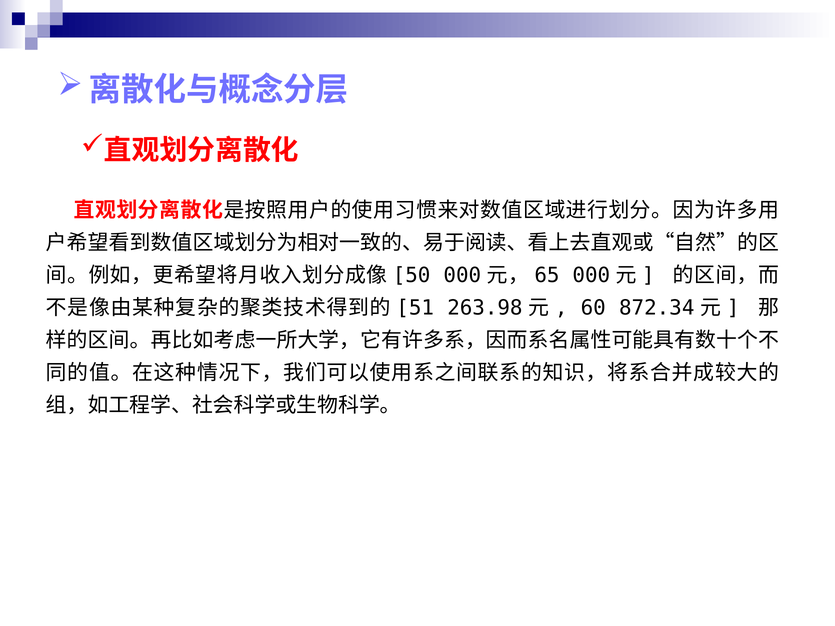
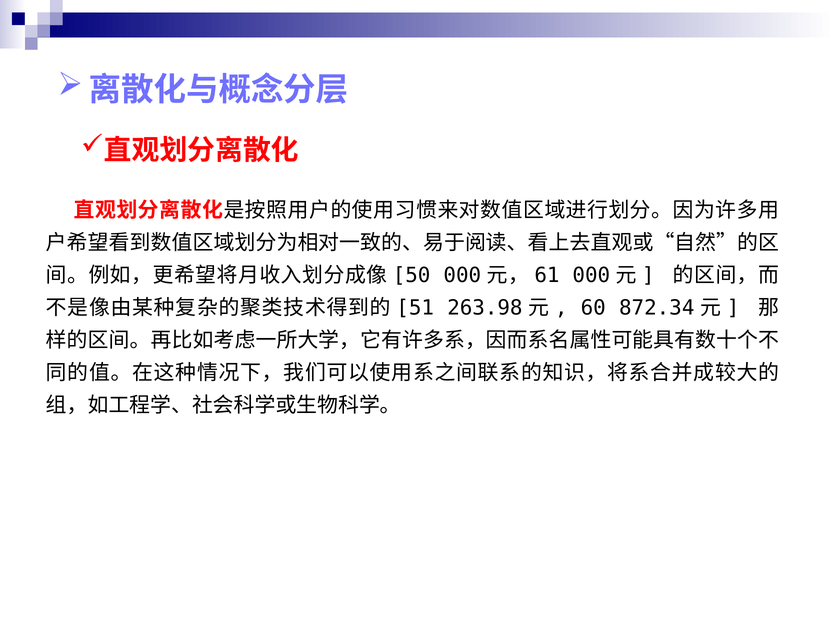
65: 65 -> 61
